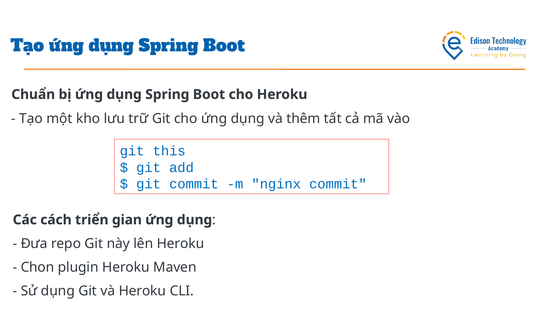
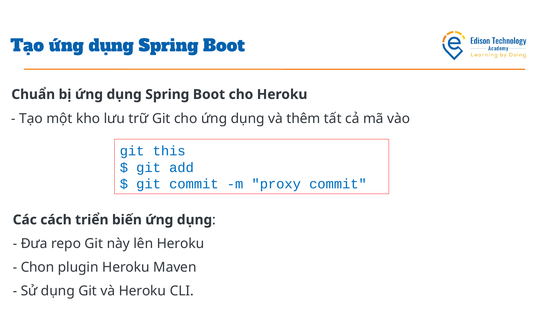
nginx: nginx -> proxy
gian: gian -> biến
